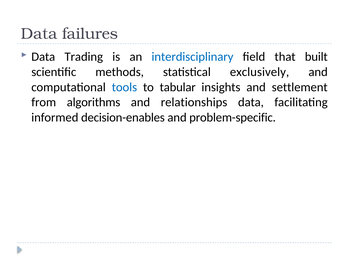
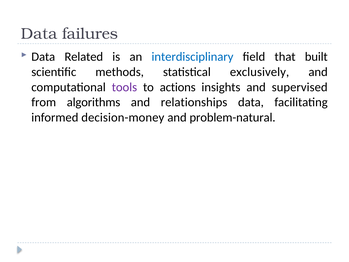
Trading: Trading -> Related
tools colour: blue -> purple
tabular: tabular -> actions
settlement: settlement -> supervised
decision-enables: decision-enables -> decision-money
problem-specific: problem-specific -> problem-natural
